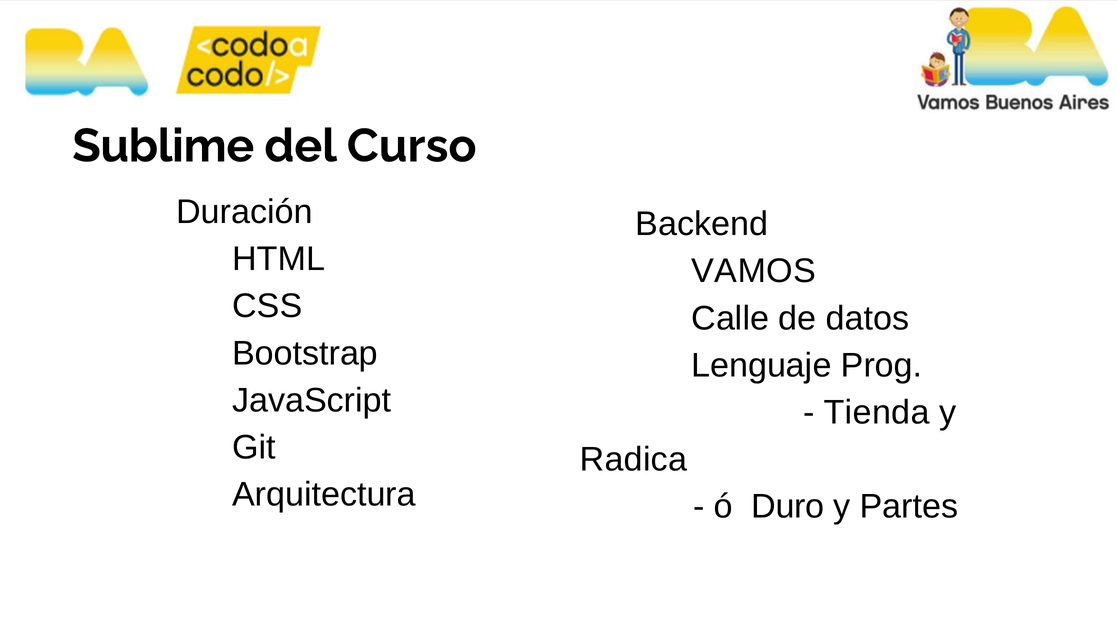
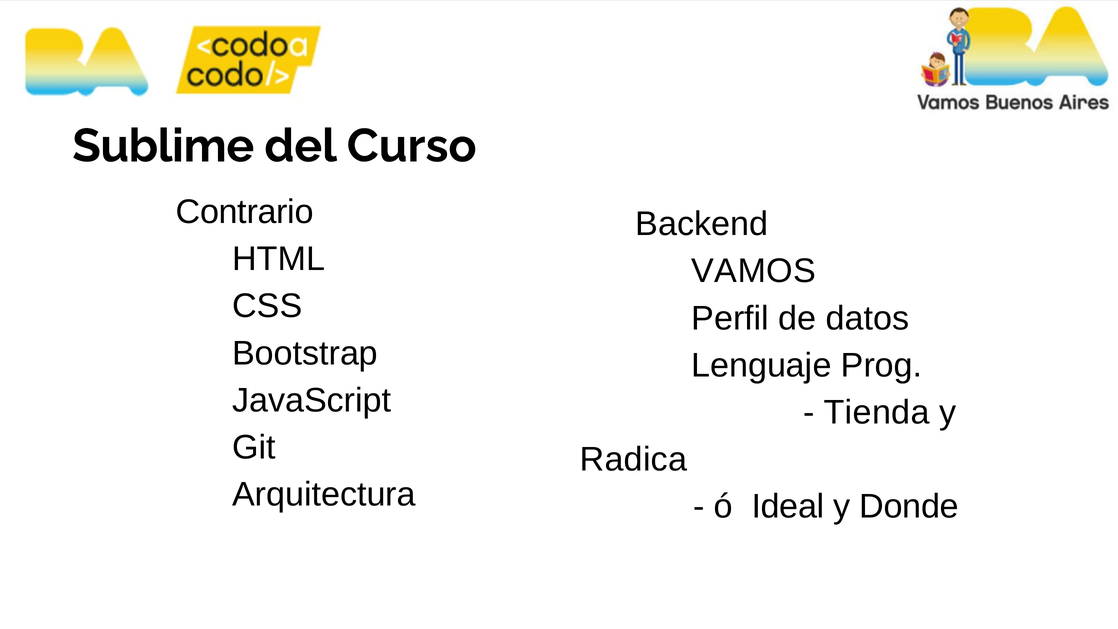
Duración: Duración -> Contrario
Calle: Calle -> Perfil
Duro: Duro -> Ideal
Partes: Partes -> Donde
